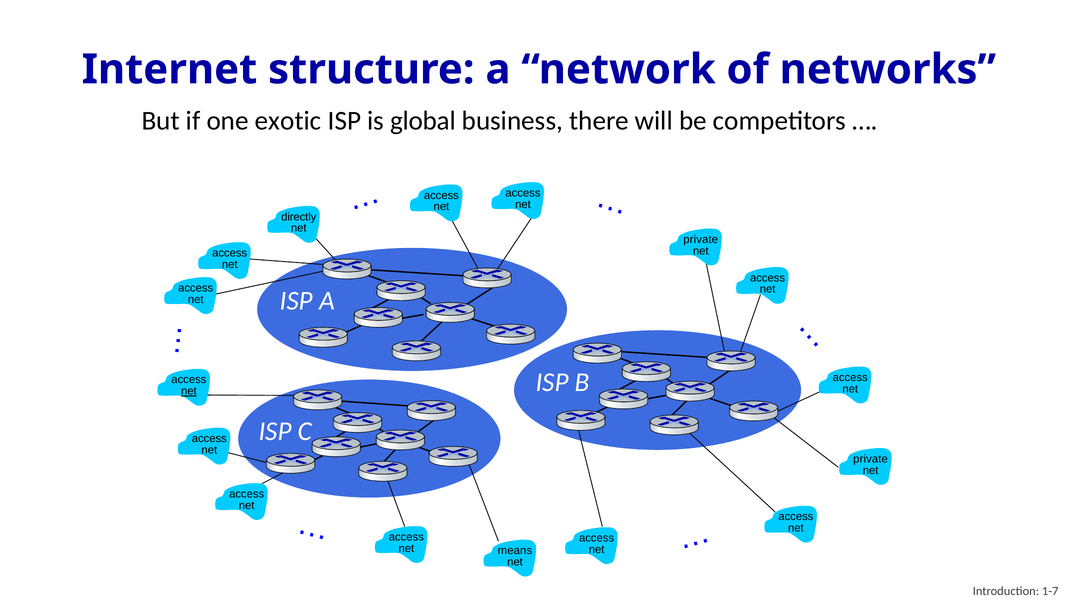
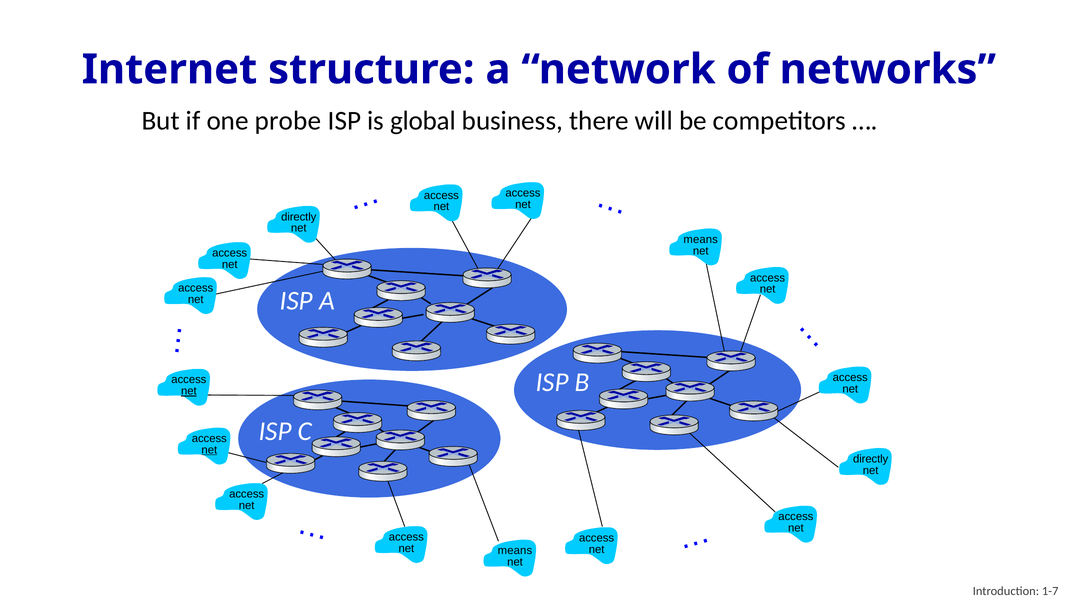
exotic: exotic -> probe
private at (701, 240): private -> means
net at (209, 450) underline: none -> present
private at (871, 459): private -> directly
